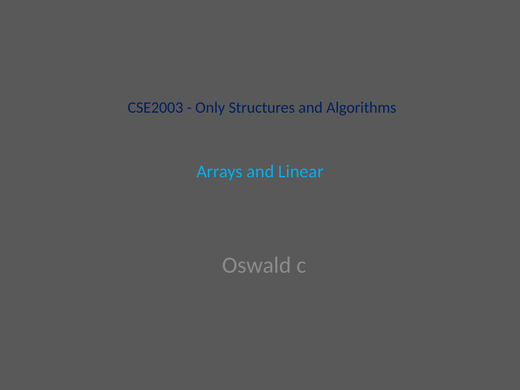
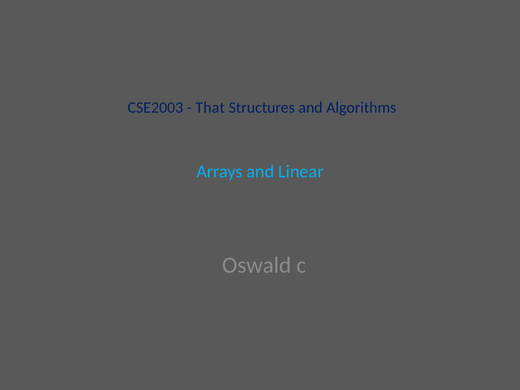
Only: Only -> That
